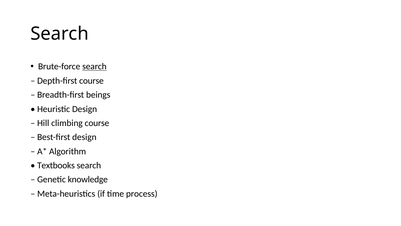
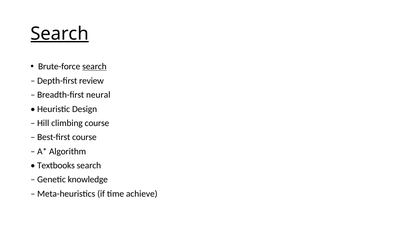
Search at (60, 34) underline: none -> present
Depth-first course: course -> review
beings: beings -> neural
Best-first design: design -> course
process: process -> achieve
